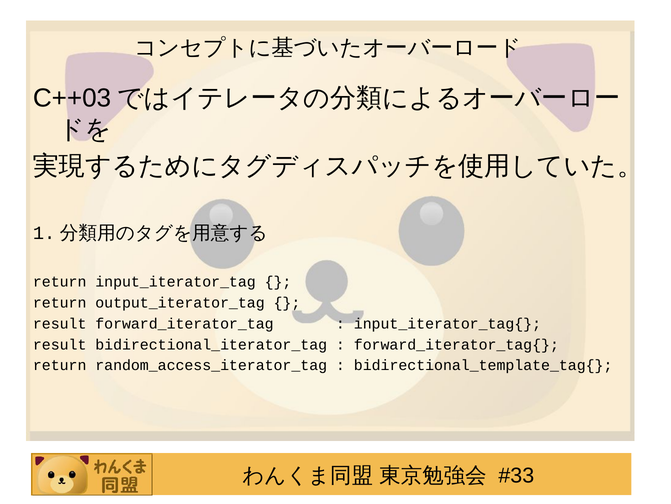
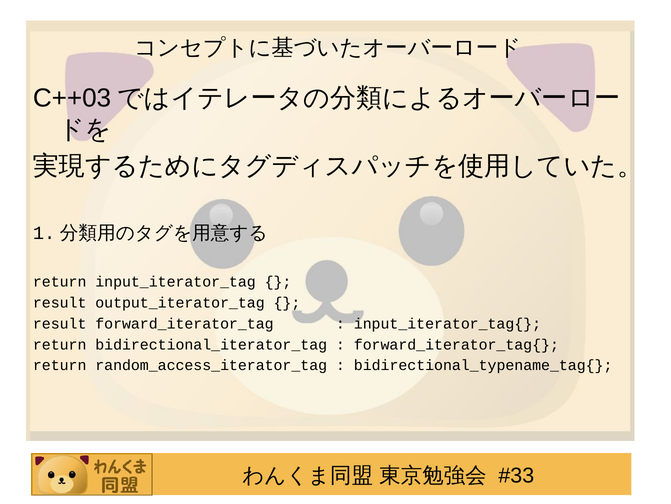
return at (60, 302): return -> result
result at (60, 344): result -> return
bidirectional_template_tag{: bidirectional_template_tag{ -> bidirectional_typename_tag{
